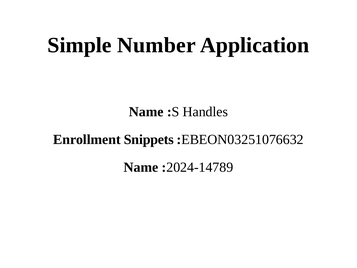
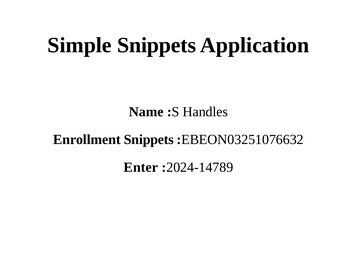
Simple Number: Number -> Snippets
Name at (141, 167): Name -> Enter
